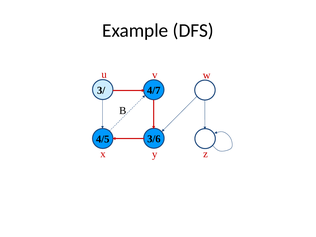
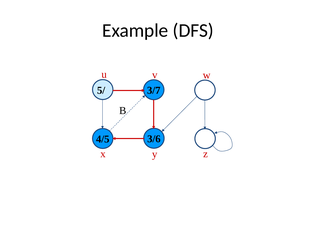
3/: 3/ -> 5/
4/7: 4/7 -> 3/7
